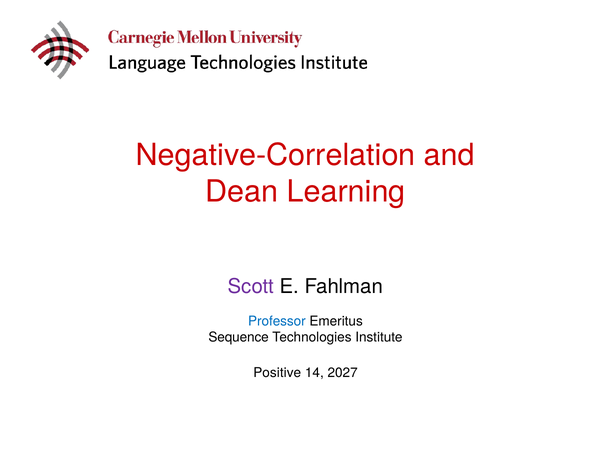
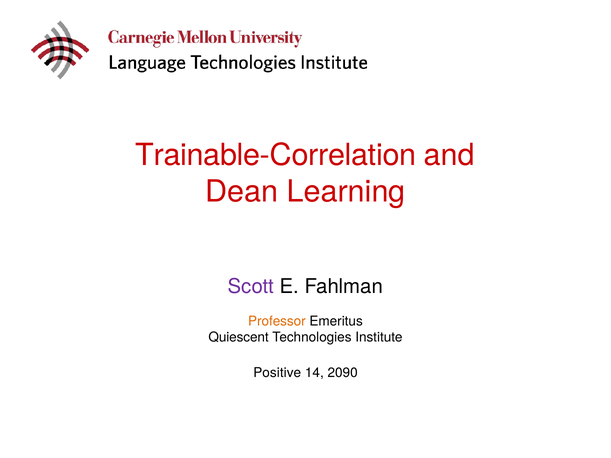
Negative-Correlation: Negative-Correlation -> Trainable-Correlation
Professor colour: blue -> orange
Sequence: Sequence -> Quiescent
2027: 2027 -> 2090
